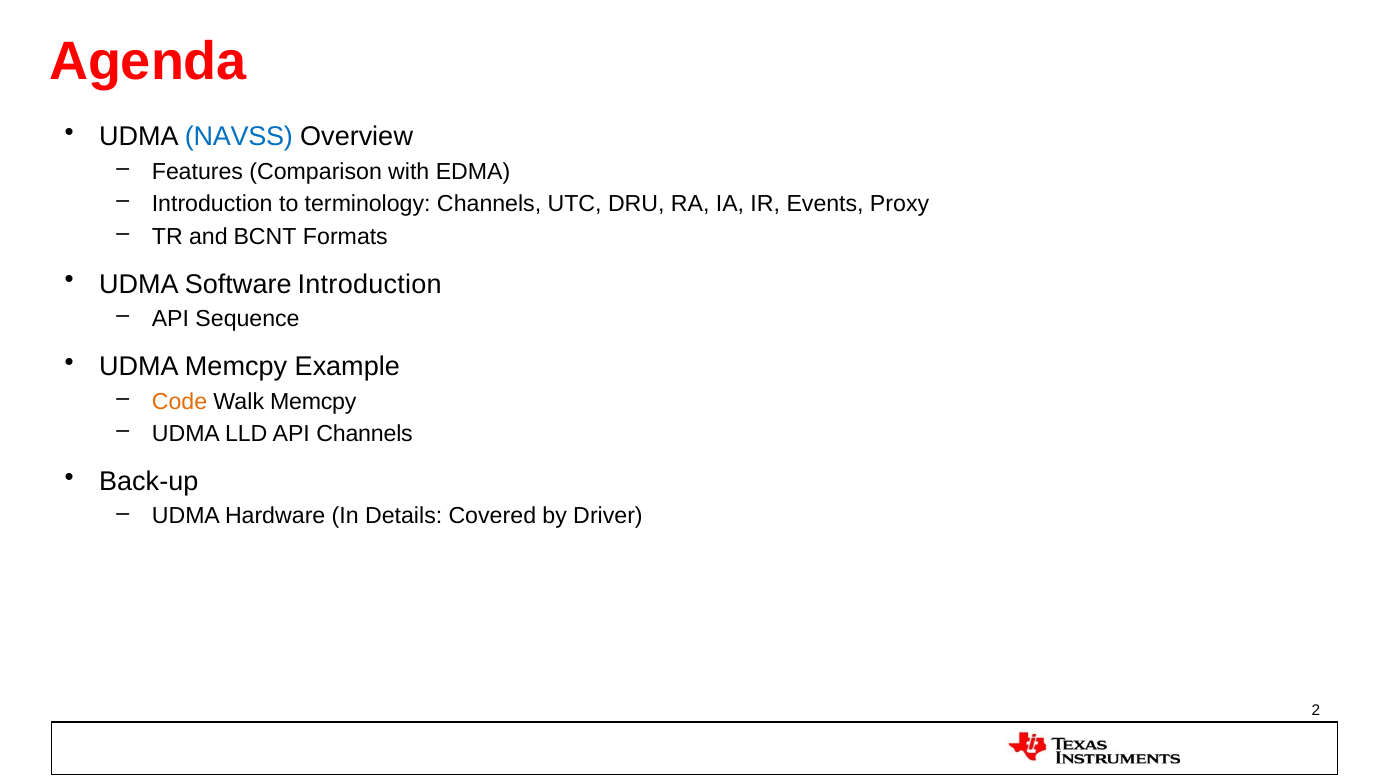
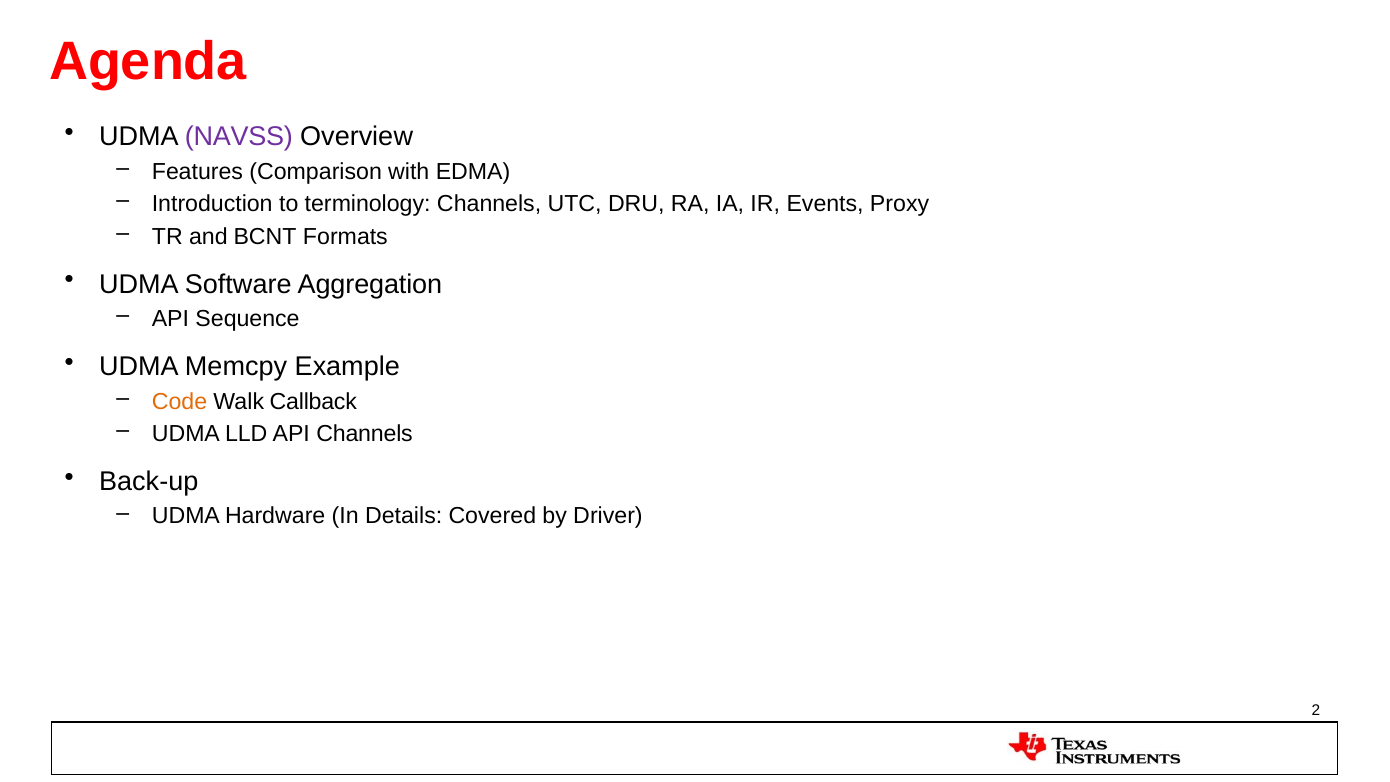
NAVSS colour: blue -> purple
Software Introduction: Introduction -> Aggregation
Walk Memcpy: Memcpy -> Callback
